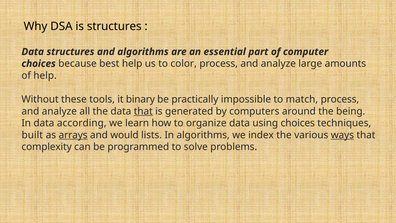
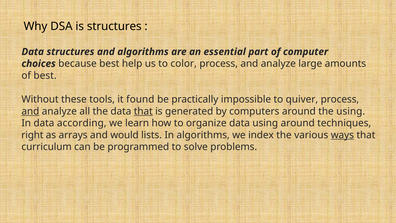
of help: help -> best
binary: binary -> found
match: match -> quiver
and at (30, 111) underline: none -> present
the being: being -> using
using choices: choices -> around
built: built -> right
arrays underline: present -> none
complexity: complexity -> curriculum
